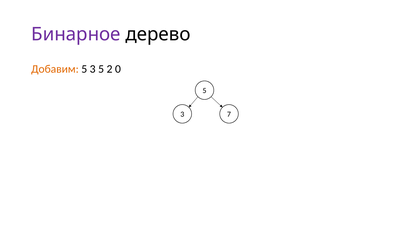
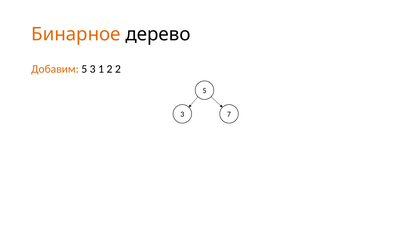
Бинарное colour: purple -> orange
3 5: 5 -> 1
2 0: 0 -> 2
